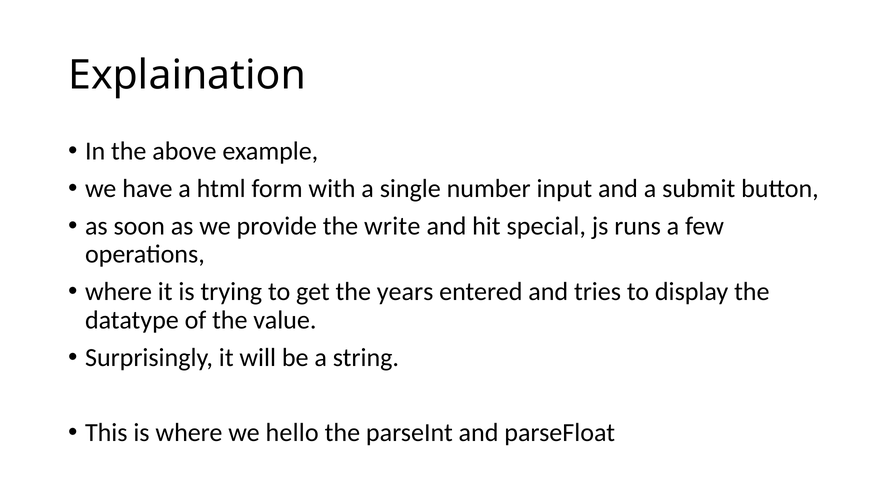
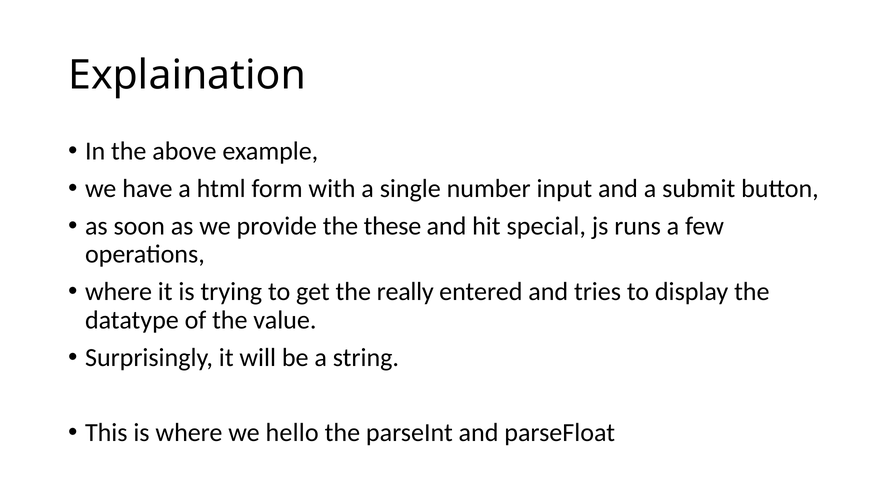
write: write -> these
years: years -> really
